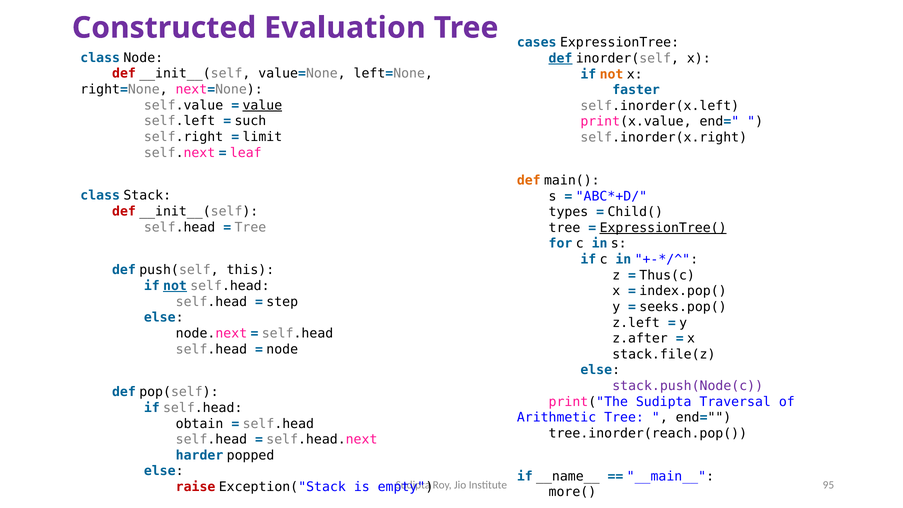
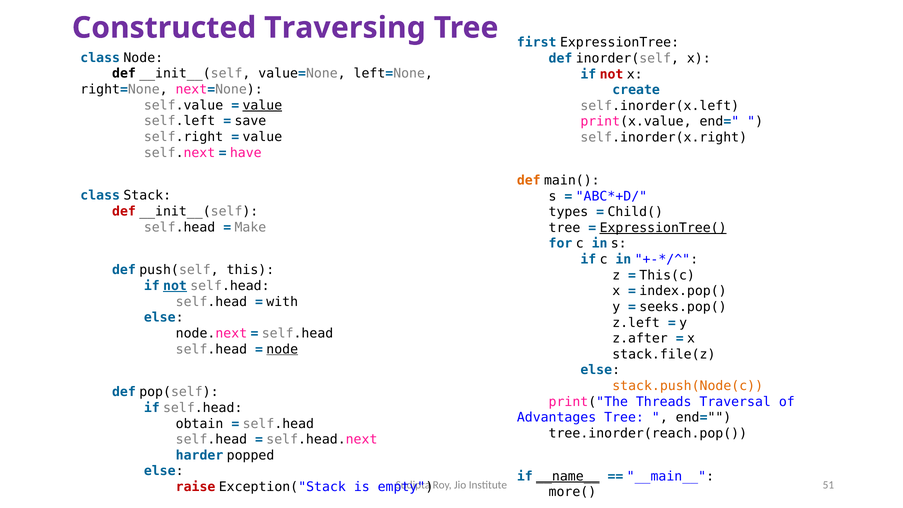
Evaluation: Evaluation -> Traversing
cases: cases -> first
def at (560, 58) underline: present -> none
def at (124, 74) colour: red -> black
not at (612, 74) colour: orange -> red
faster: faster -> create
such: such -> save
limit at (262, 137): limit -> value
leaf: leaf -> have
Tree at (250, 227): Tree -> Make
Thus(c: Thus(c -> This(c
step: step -> with
node at (282, 349) underline: none -> present
stack.push(Node(c colour: purple -> orange
print("The Sudipta: Sudipta -> Threads
Arithmetic: Arithmetic -> Advantages
__name__ underline: none -> present
95: 95 -> 51
